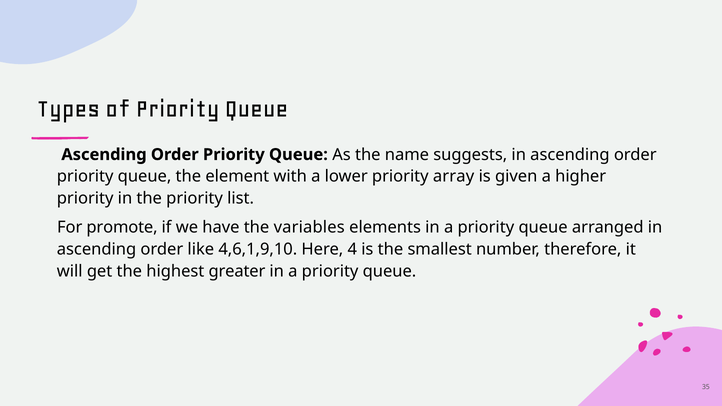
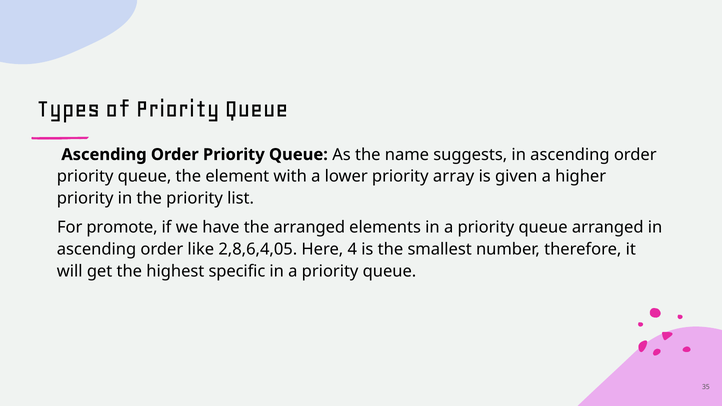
the variables: variables -> arranged
4,6,1,9,10: 4,6,1,9,10 -> 2,8,6,4,05
greater: greater -> specific
